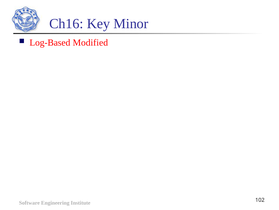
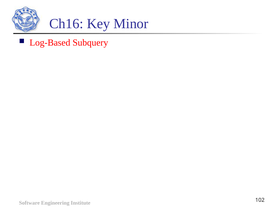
Modified: Modified -> Subquery
